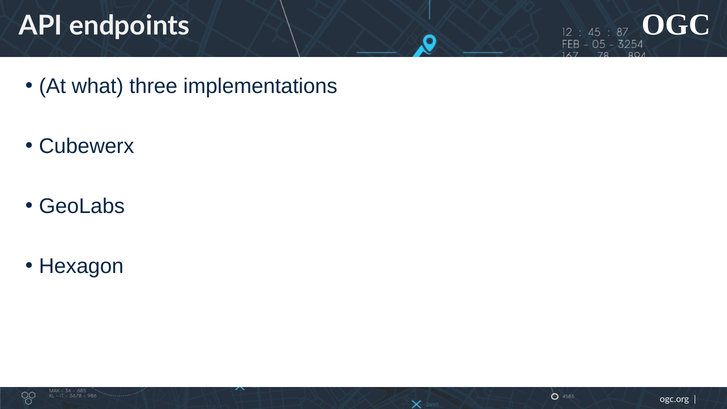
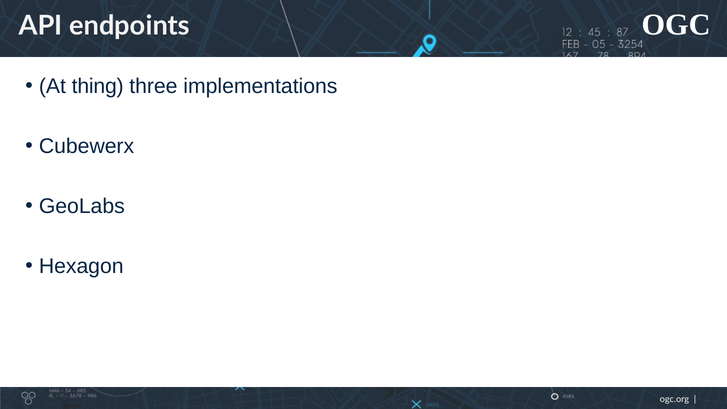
what: what -> thing
